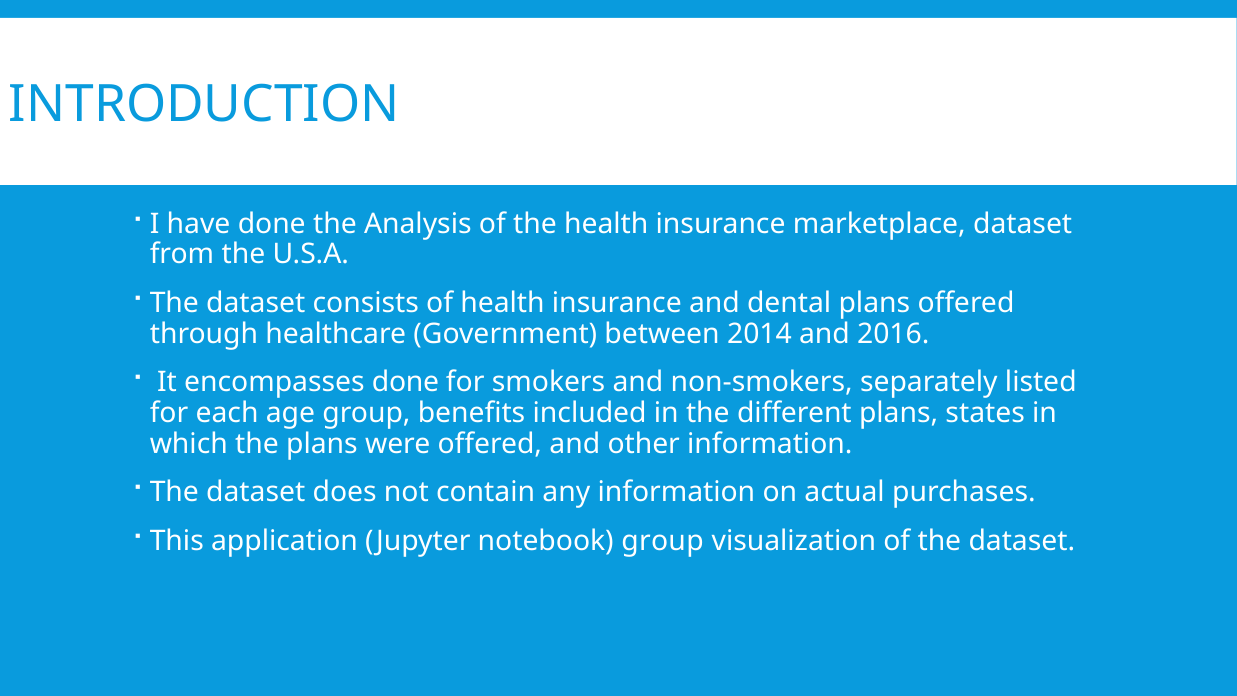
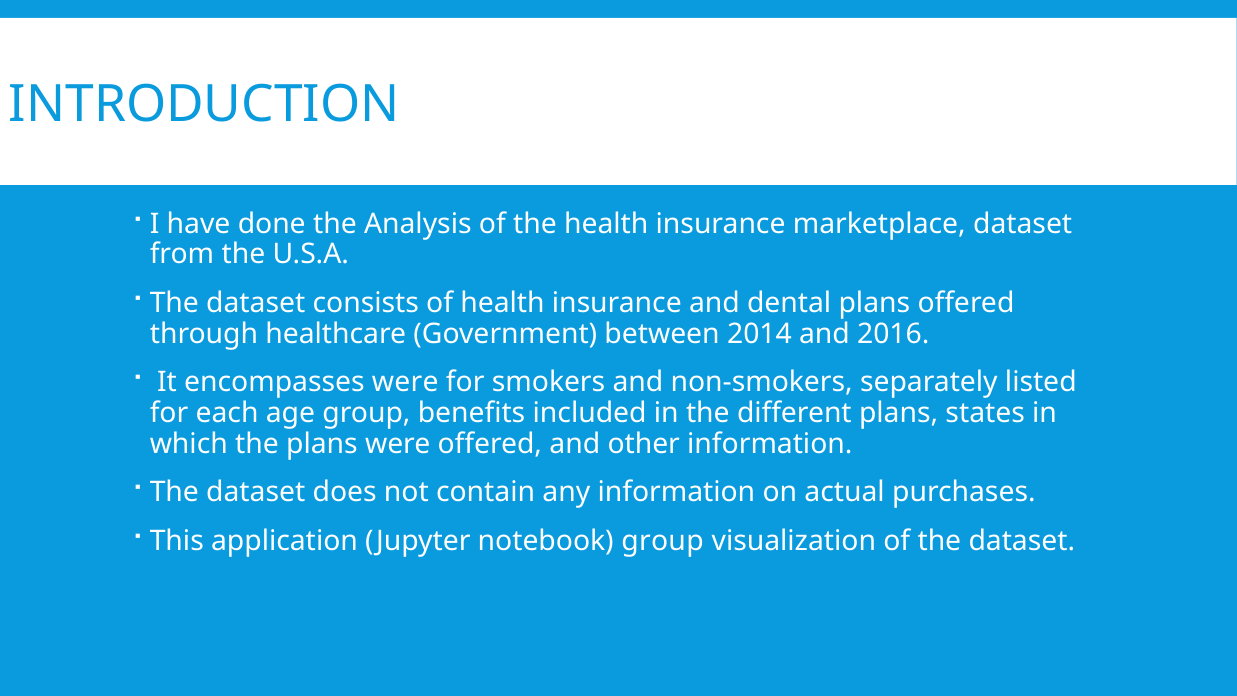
encompasses done: done -> were
